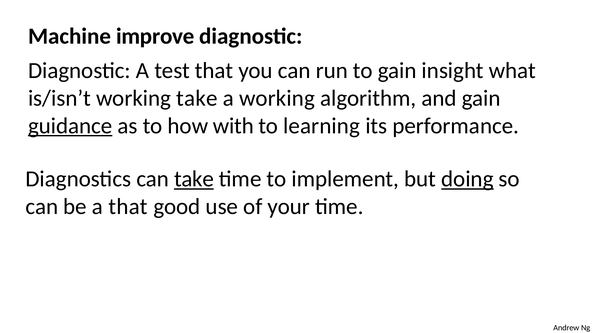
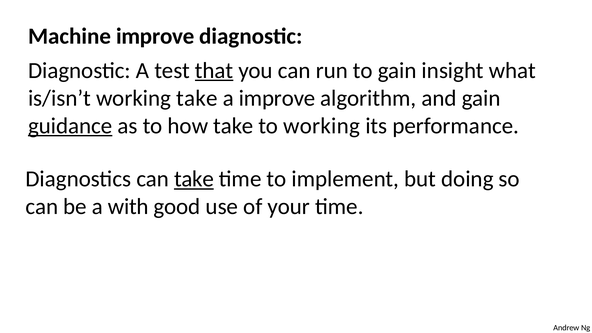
that at (214, 70) underline: none -> present
a working: working -> improve
how with: with -> take
to learning: learning -> working
doing underline: present -> none
a that: that -> with
